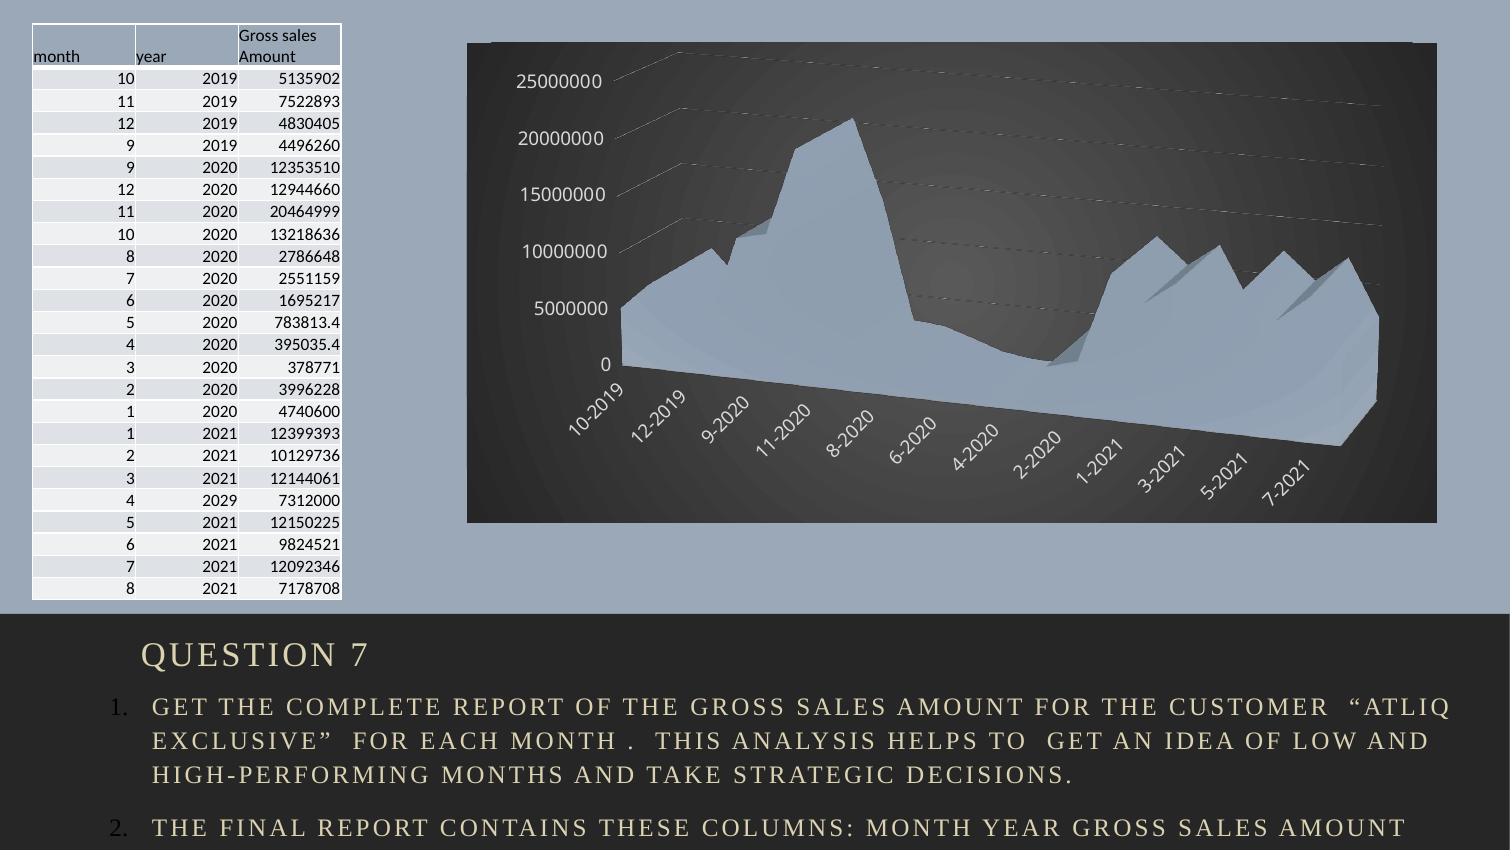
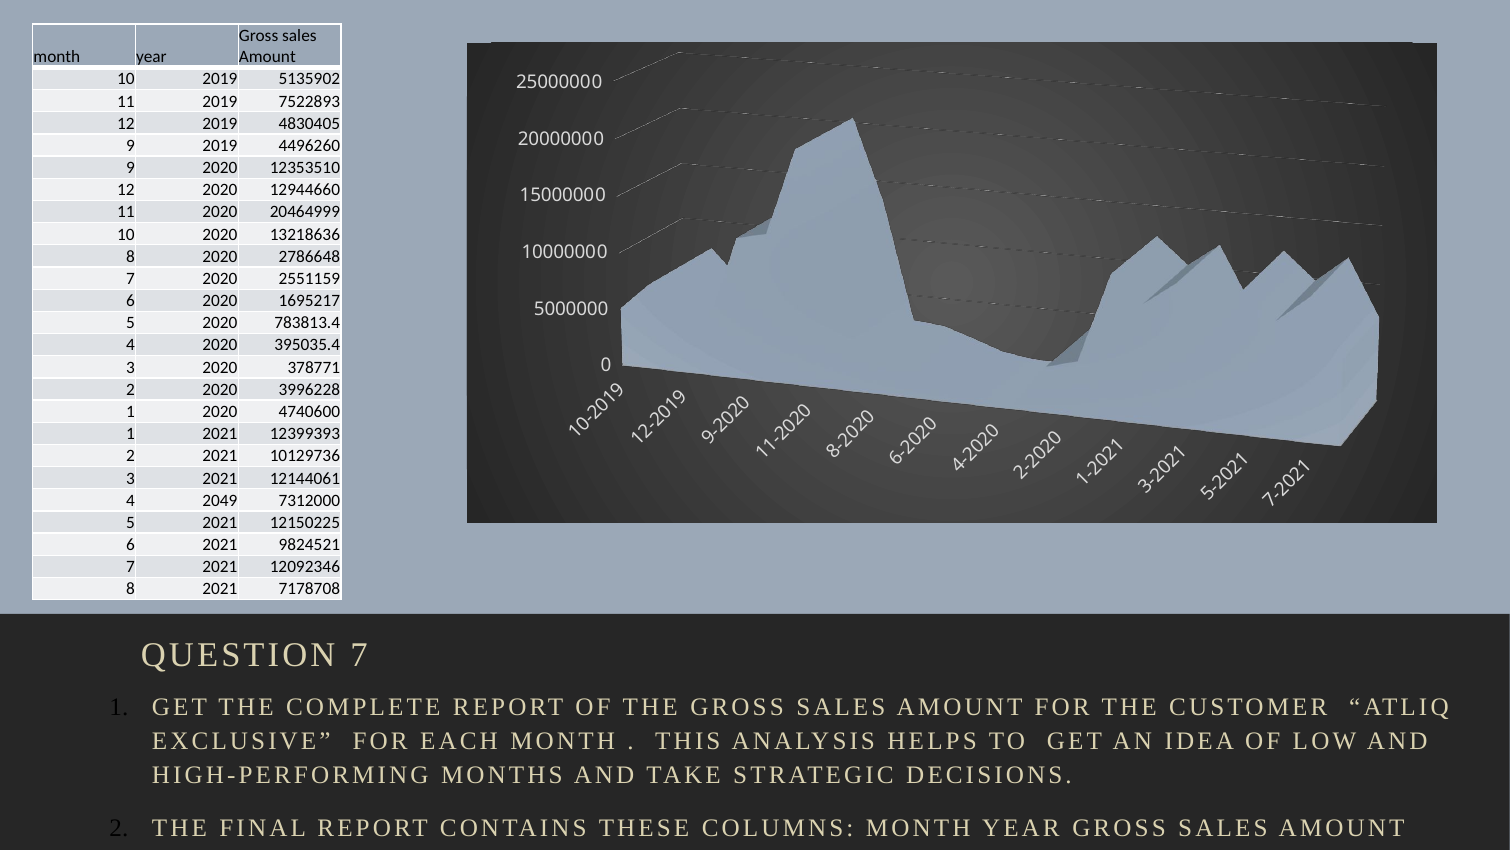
2029: 2029 -> 2049
